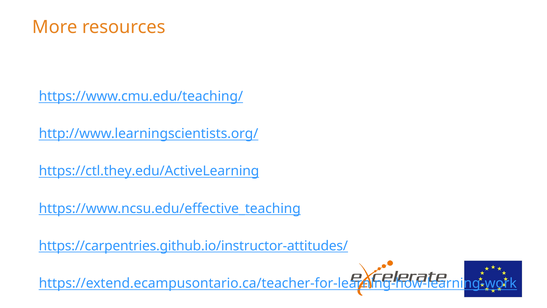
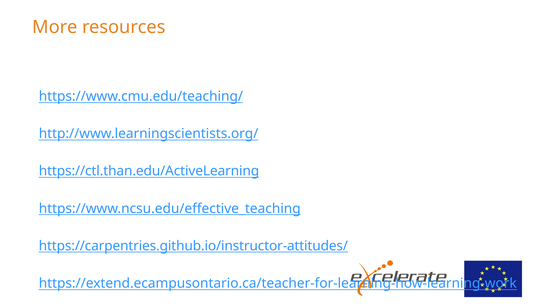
https://ctl.they.edu/ActiveLearning: https://ctl.they.edu/ActiveLearning -> https://ctl.than.edu/ActiveLearning
